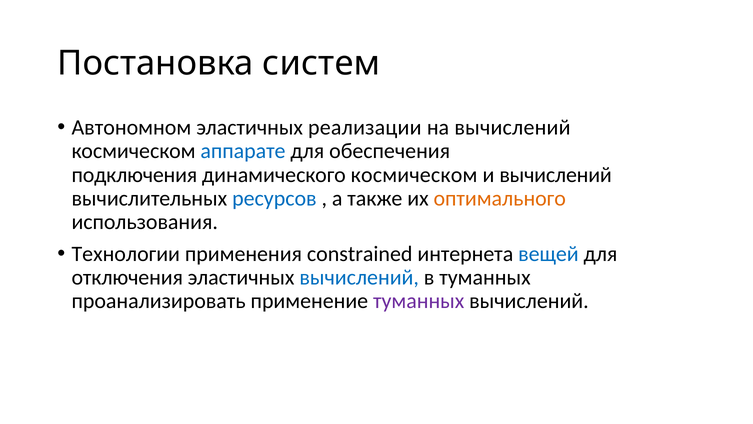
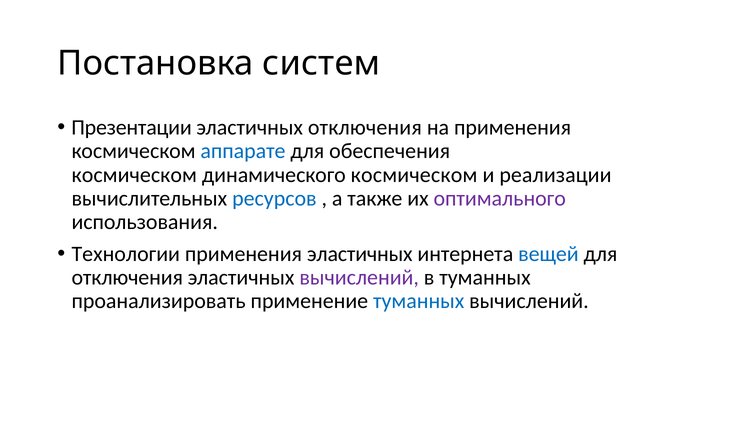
Автономном: Автономном -> Презентации
эластичных реализации: реализации -> отключения
на вычислений: вычислений -> применения
подключения at (134, 175): подключения -> космическом
и вычислений: вычислений -> реализации
оптимального colour: orange -> purple
применения constrained: constrained -> эластичных
вычислений at (359, 277) colour: blue -> purple
туманных at (419, 301) colour: purple -> blue
